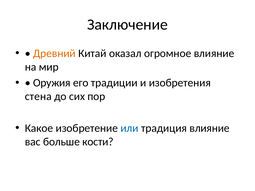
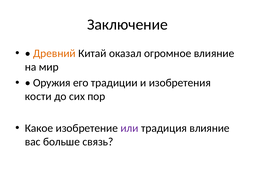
стена: стена -> кости
или colour: blue -> purple
кости: кости -> связь
